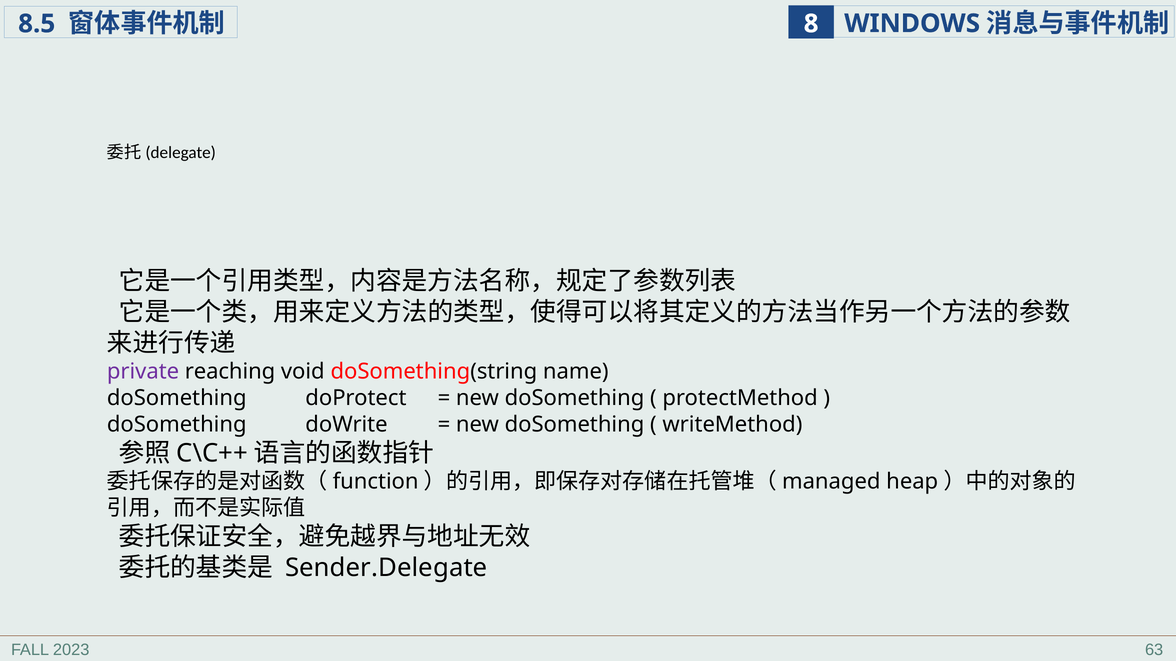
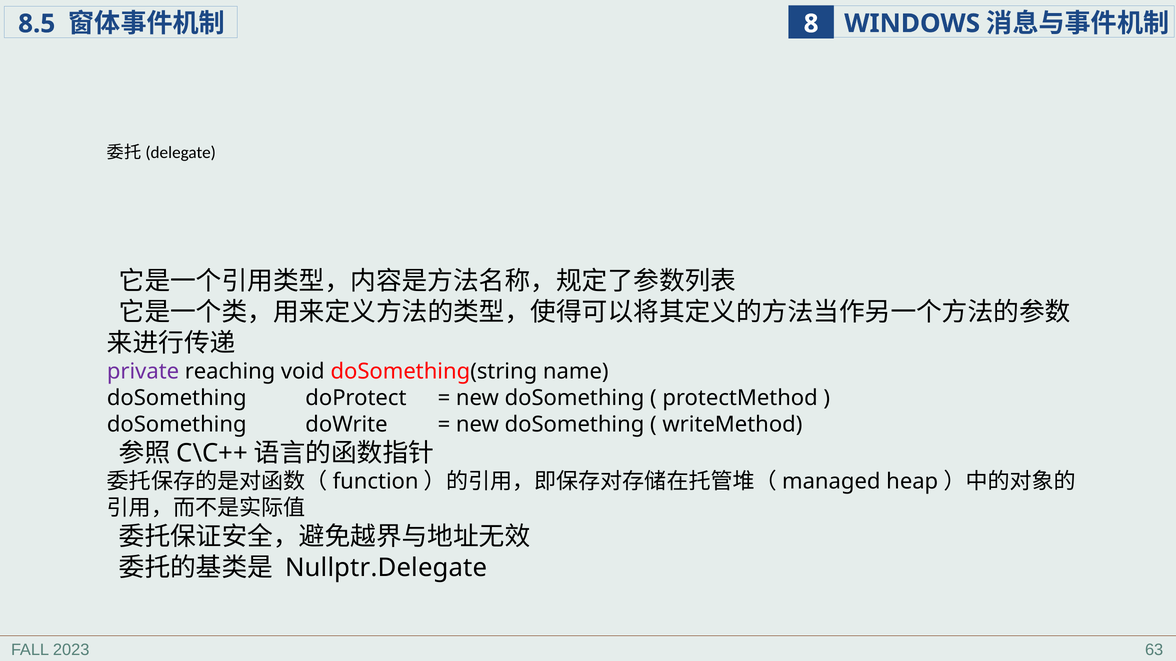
Sender.Delegate: Sender.Delegate -> Nullptr.Delegate
